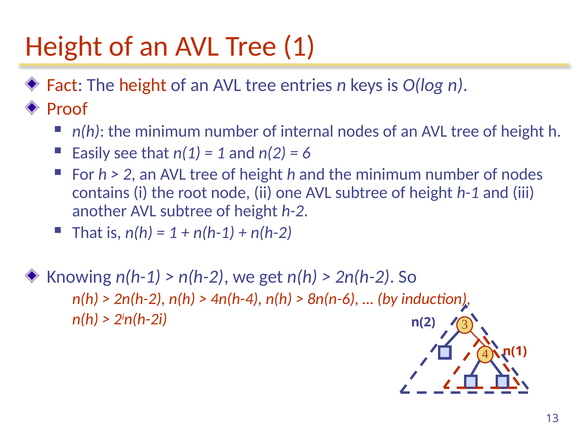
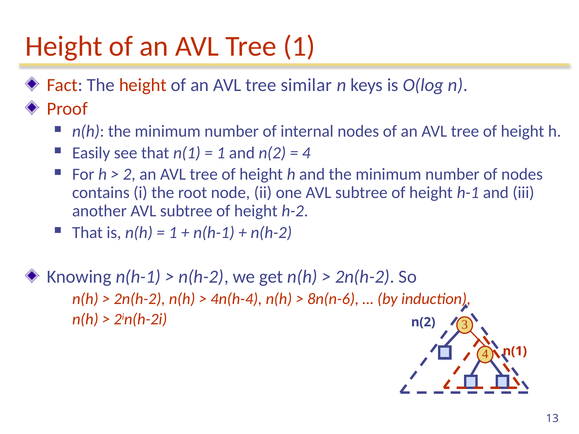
entries: entries -> similar
6 at (306, 153): 6 -> 4
